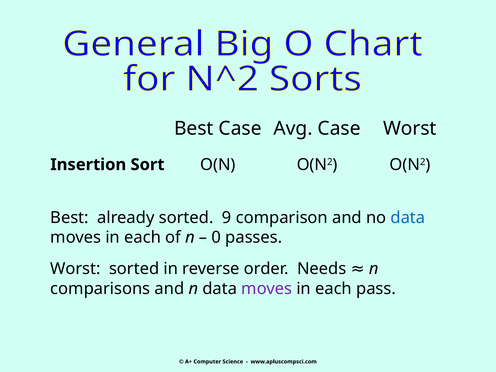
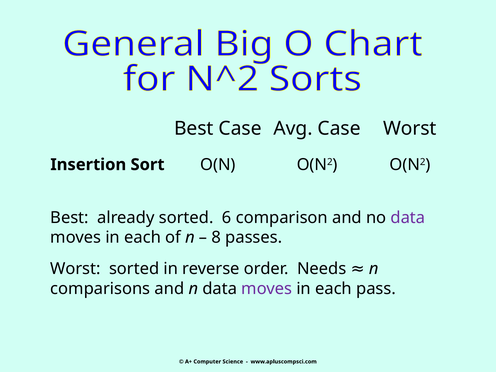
9: 9 -> 6
data at (408, 218) colour: blue -> purple
0: 0 -> 8
